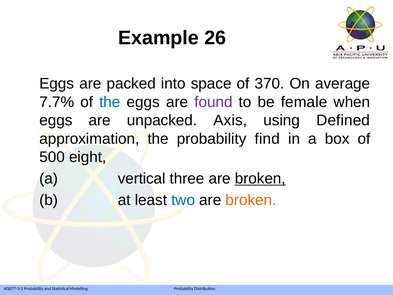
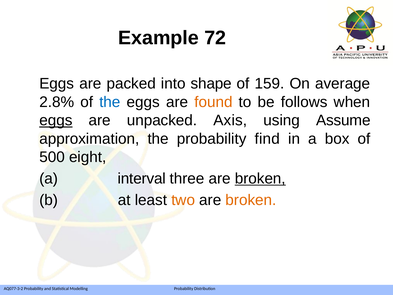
26: 26 -> 72
space: space -> shape
370: 370 -> 159
7.7%: 7.7% -> 2.8%
found colour: purple -> orange
female: female -> follows
eggs at (56, 120) underline: none -> present
Defined: Defined -> Assume
vertical: vertical -> interval
two colour: blue -> orange
